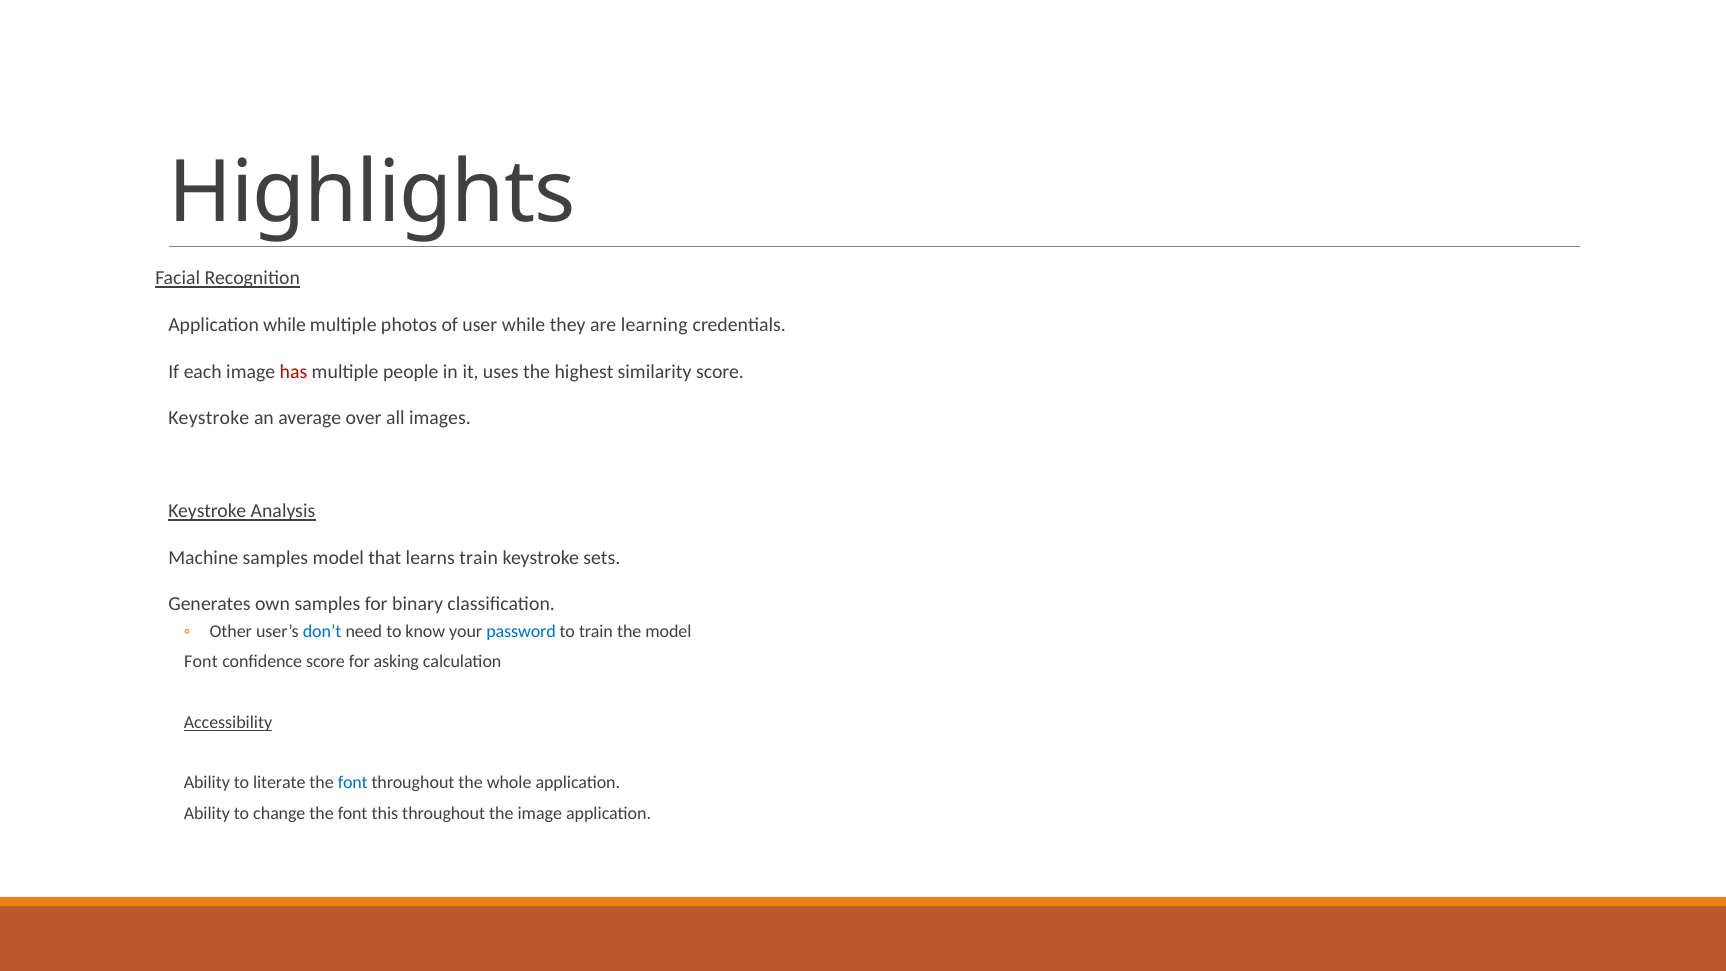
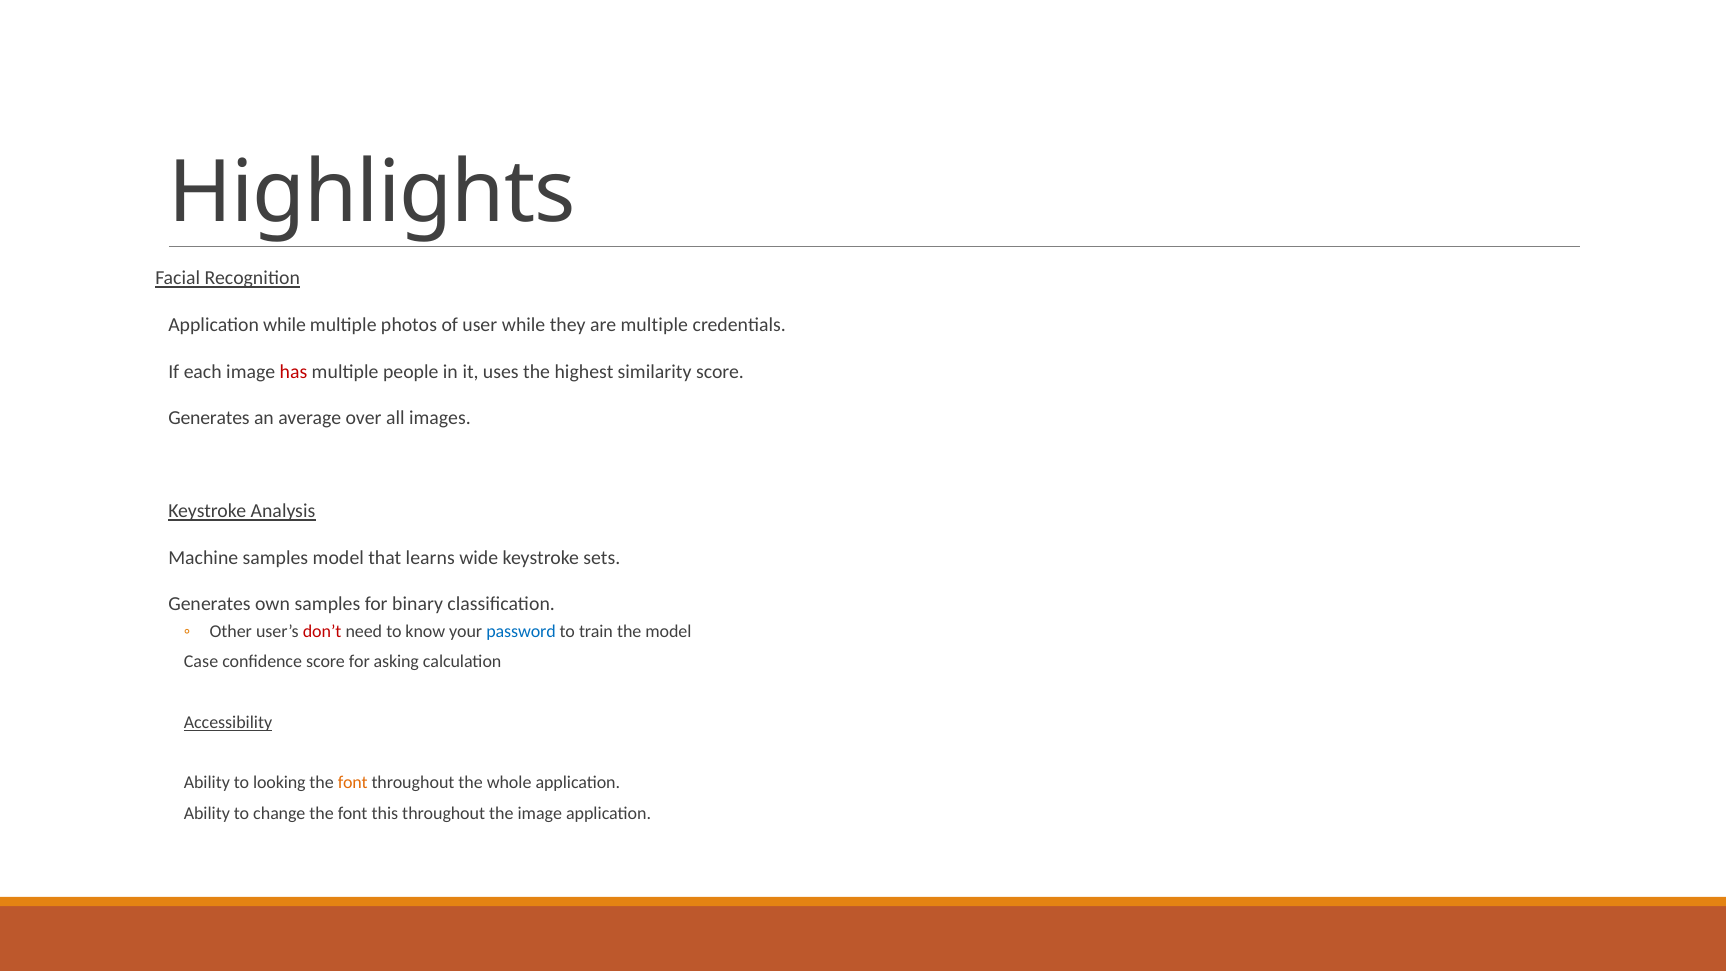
are learning: learning -> multiple
Keystroke at (209, 418): Keystroke -> Generates
learns train: train -> wide
don’t colour: blue -> red
Font at (201, 662): Font -> Case
literate: literate -> looking
font at (353, 783) colour: blue -> orange
